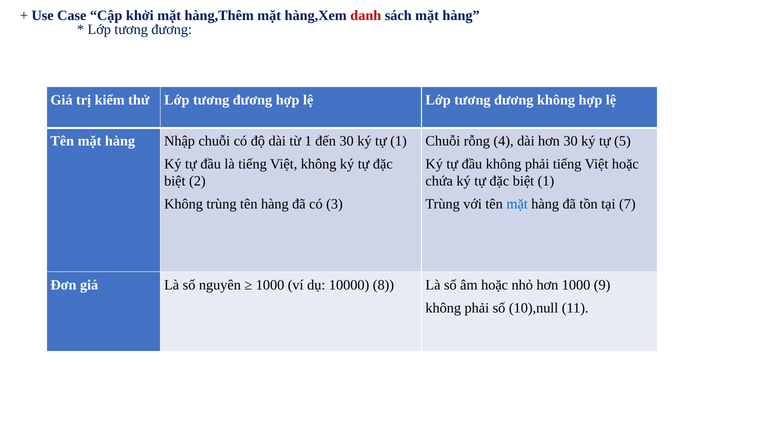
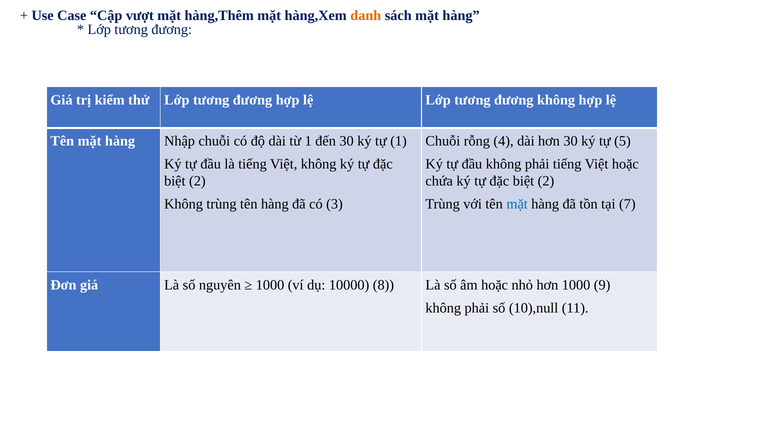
khởi: khởi -> vượt
danh colour: red -> orange
1 at (546, 181): 1 -> 2
